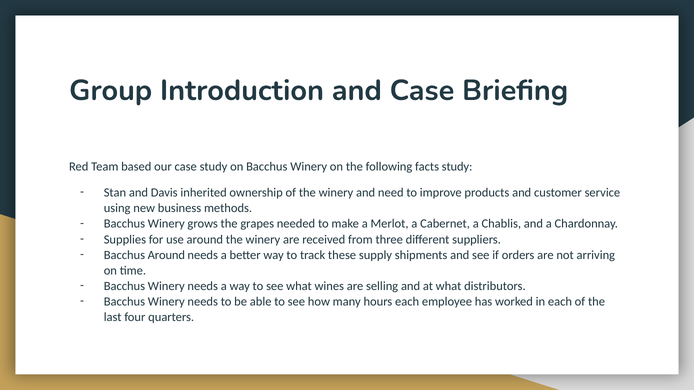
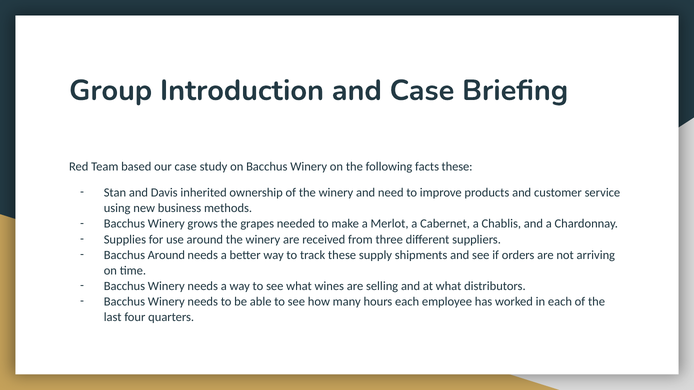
facts study: study -> these
